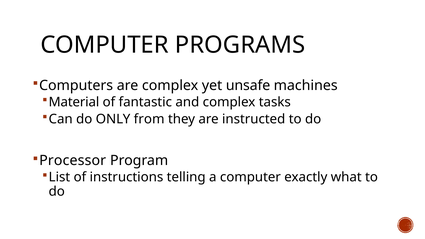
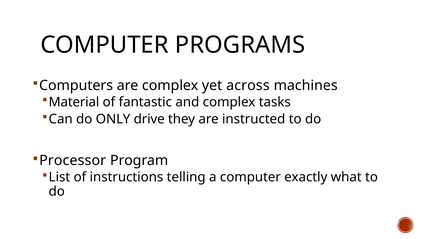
unsafe: unsafe -> across
from: from -> drive
